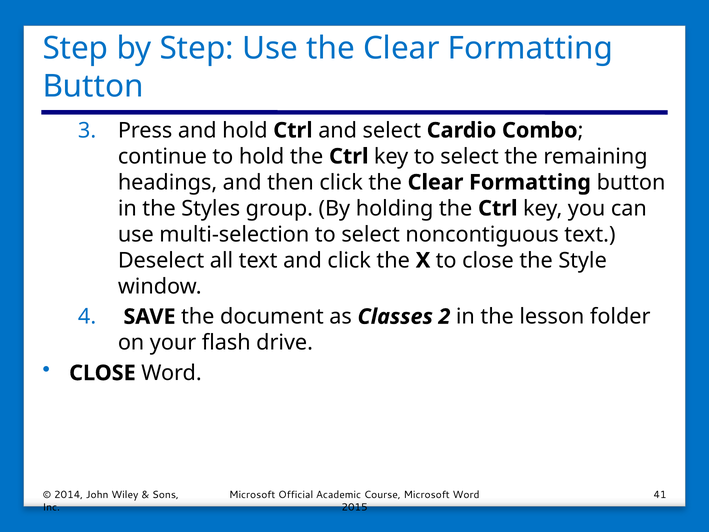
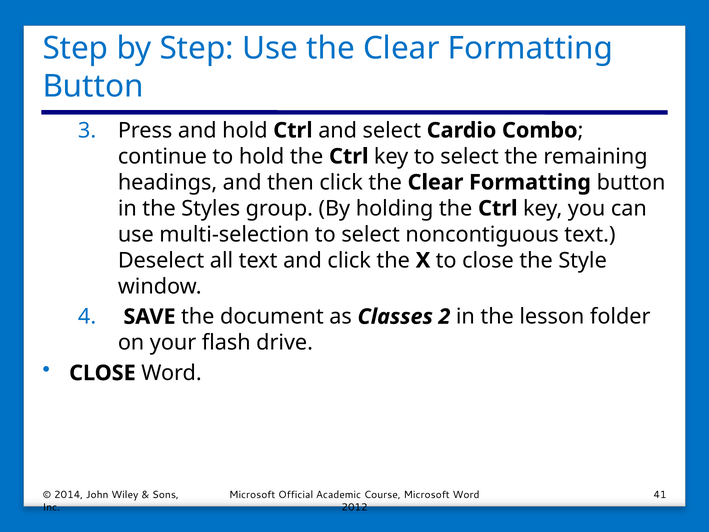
2015: 2015 -> 2012
